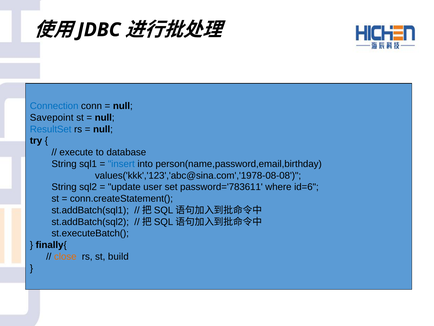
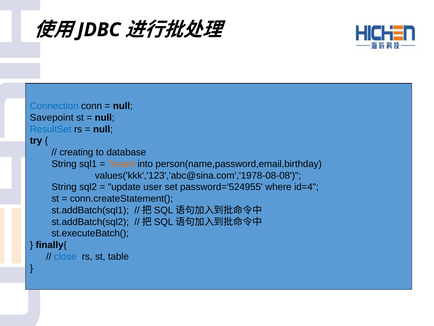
execute: execute -> creating
insert colour: blue -> orange
password='783611: password='783611 -> password='524955
id=6: id=6 -> id=4
close colour: orange -> blue
build: build -> table
